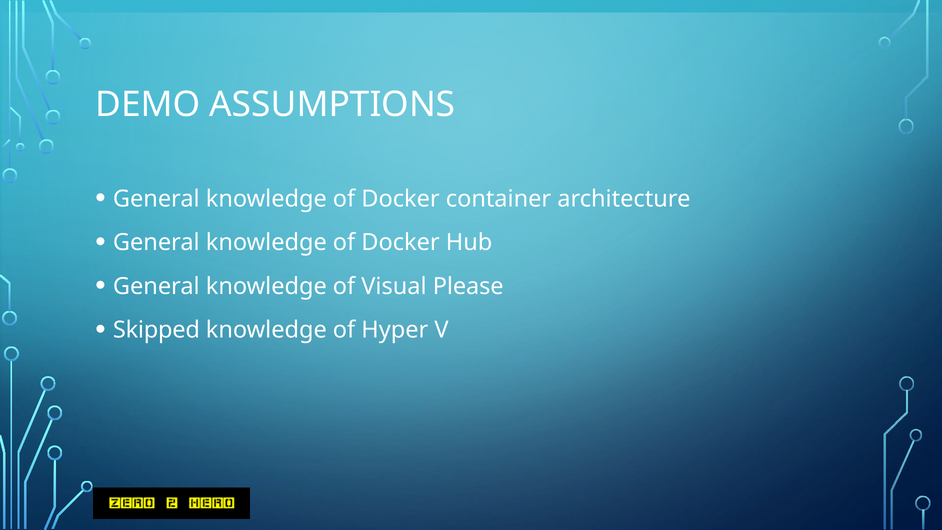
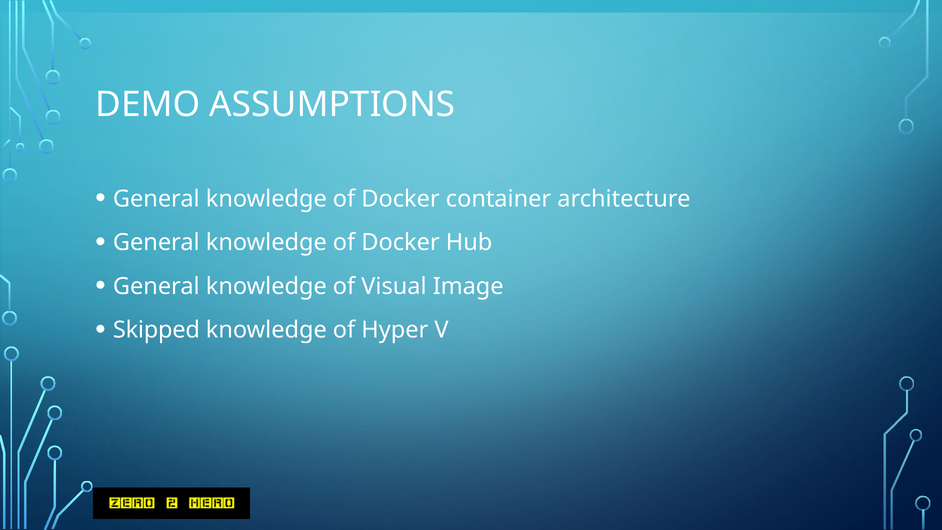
Please: Please -> Image
